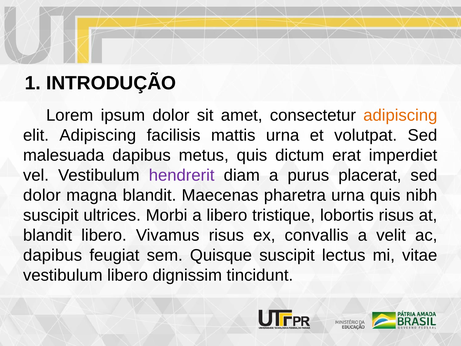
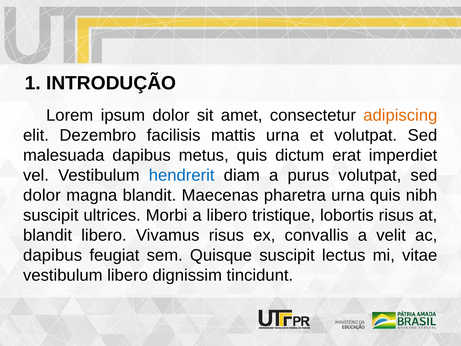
elit Adipiscing: Adipiscing -> Dezembro
hendrerit colour: purple -> blue
purus placerat: placerat -> volutpat
